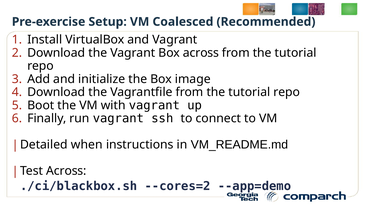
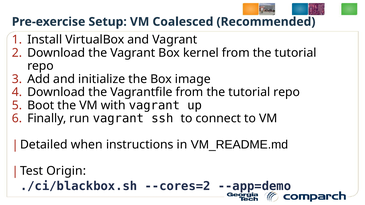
Box across: across -> kernel
Across at (66, 171): Across -> Origin
